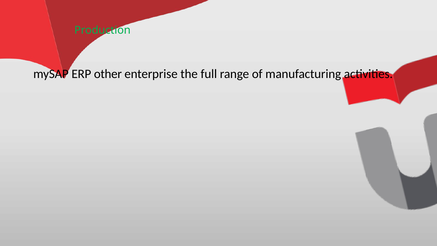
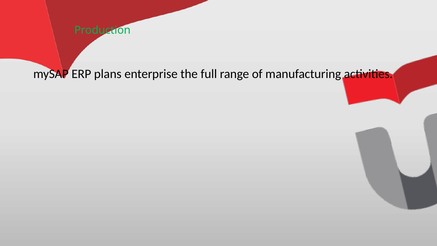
other: other -> plans
